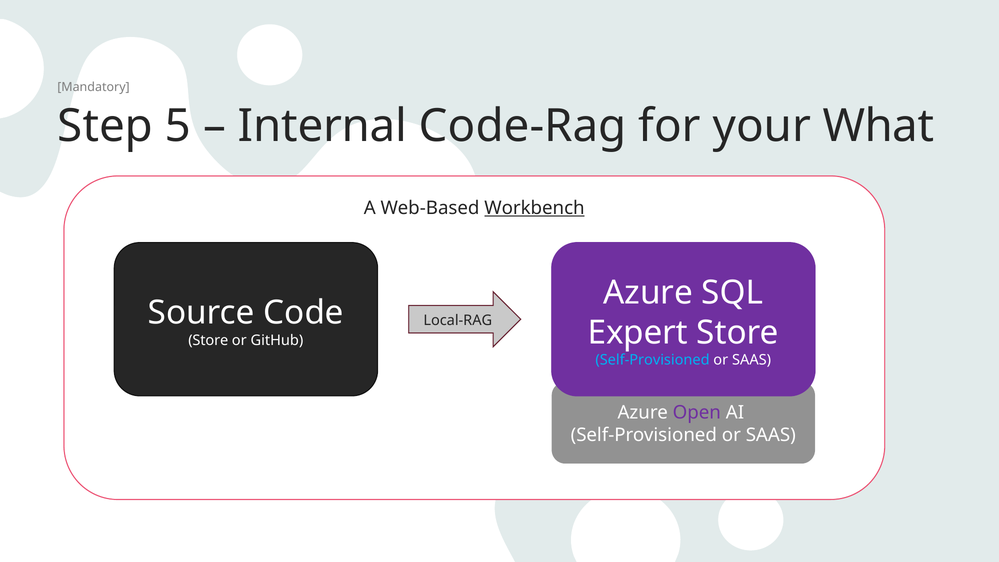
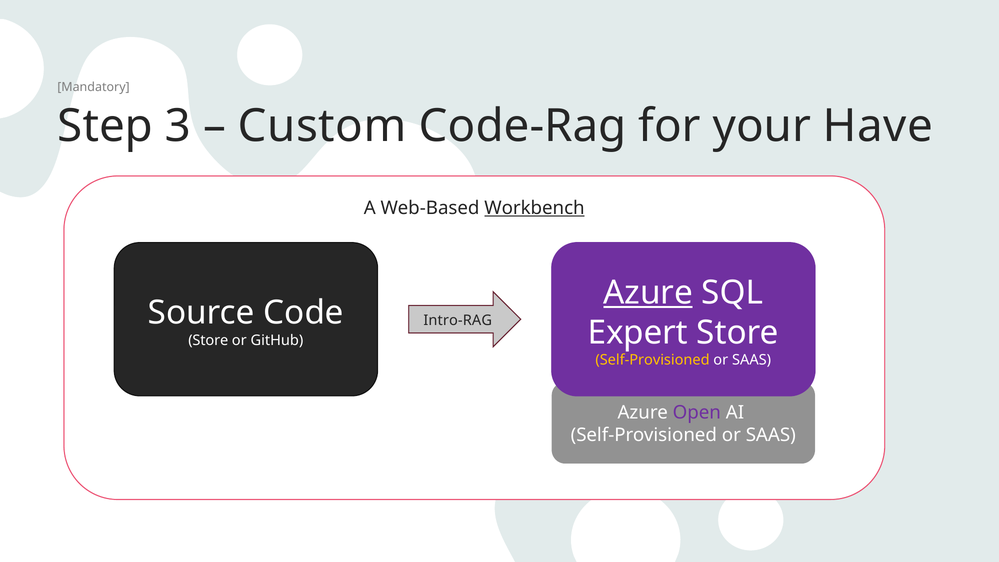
5: 5 -> 3
Internal: Internal -> Custom
What: What -> Have
Azure at (648, 293) underline: none -> present
Local-RAG: Local-RAG -> Intro-RAG
Self-Provisioned at (653, 360) colour: light blue -> yellow
